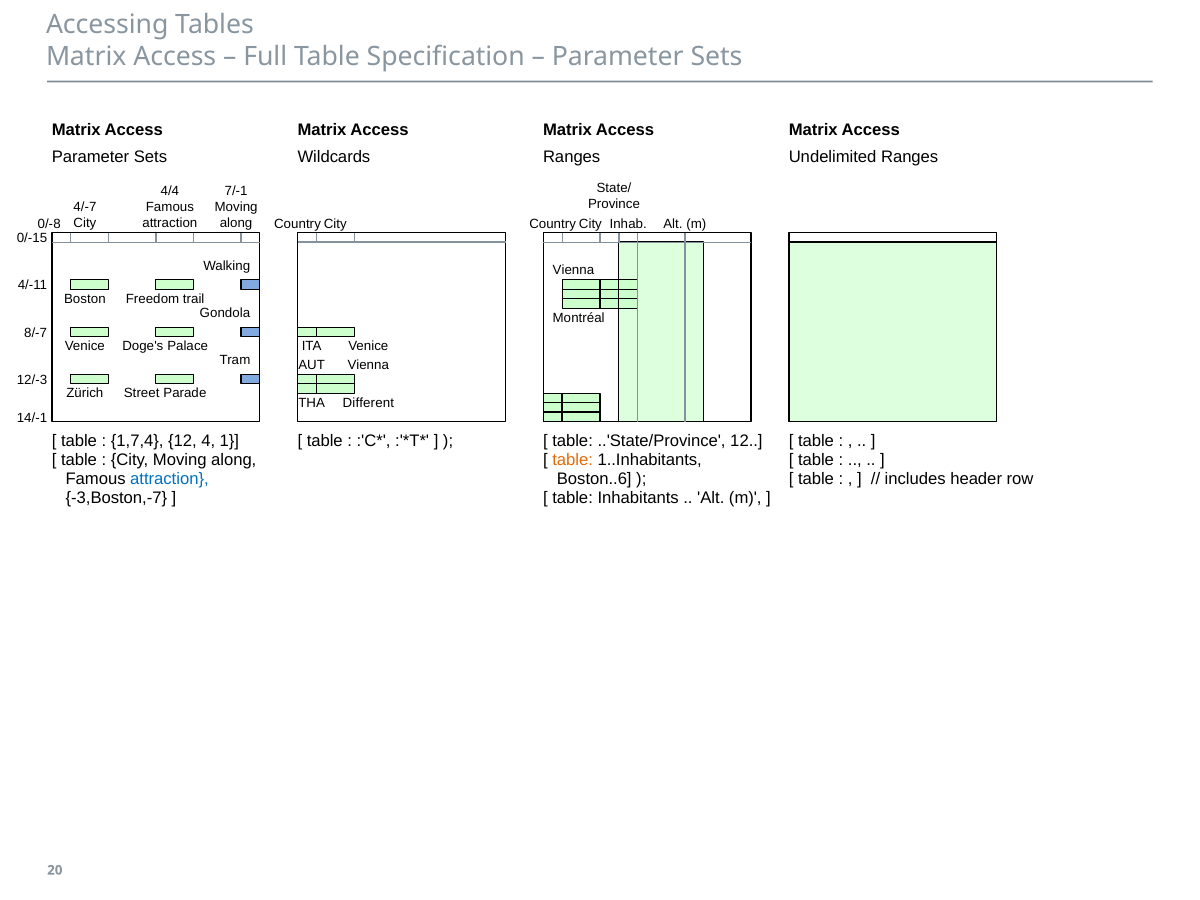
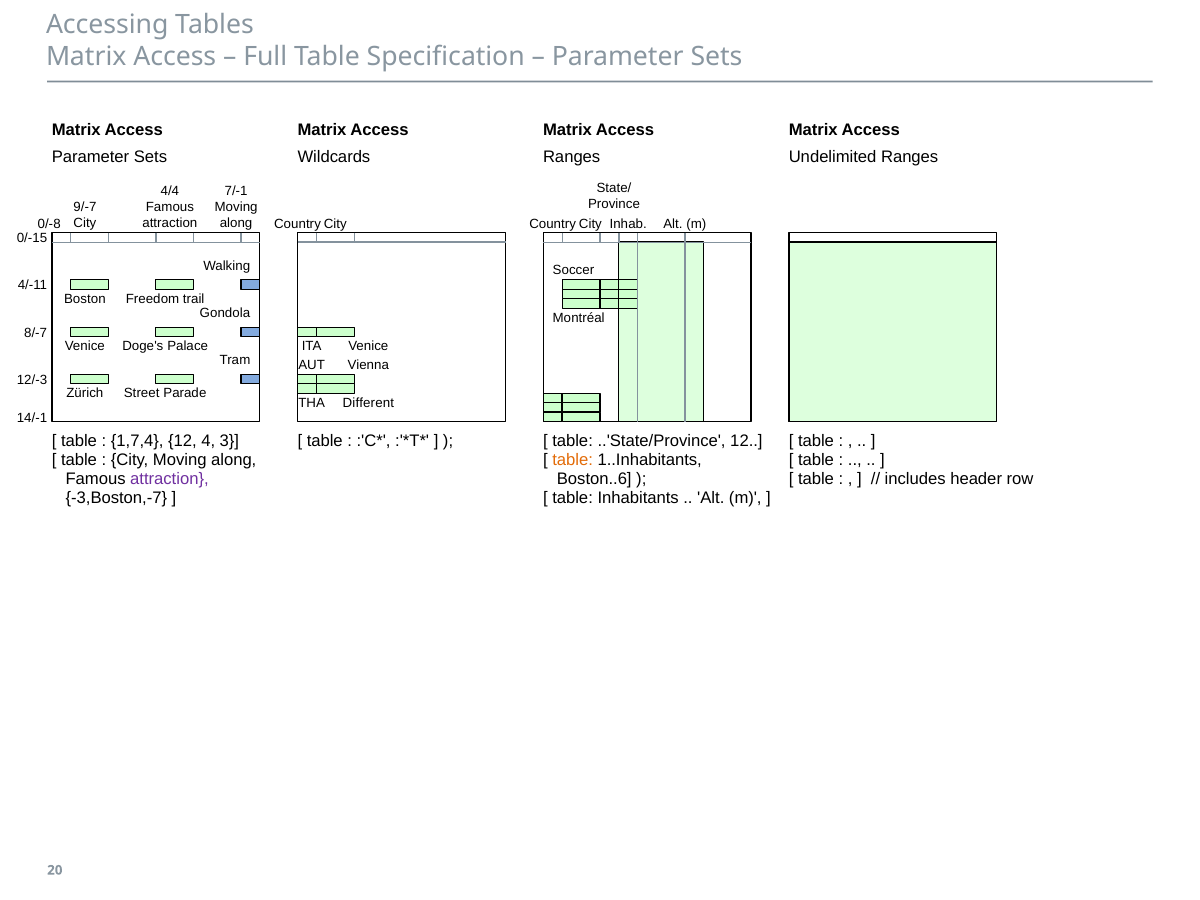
4/-7: 4/-7 -> 9/-7
Vienna at (573, 271): Vienna -> Soccer
1: 1 -> 3
attraction at (169, 479) colour: blue -> purple
